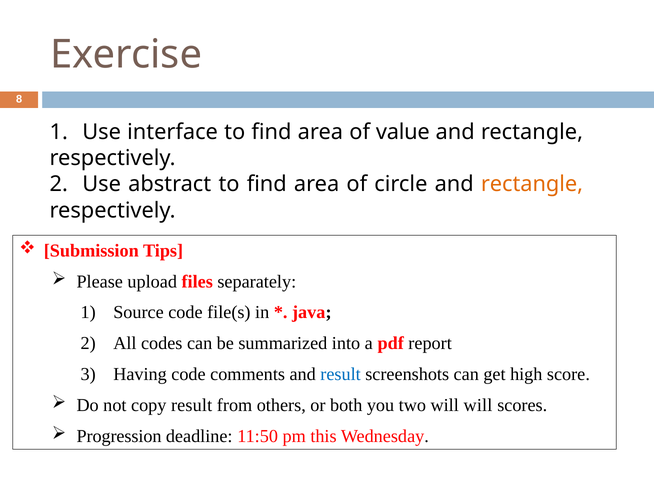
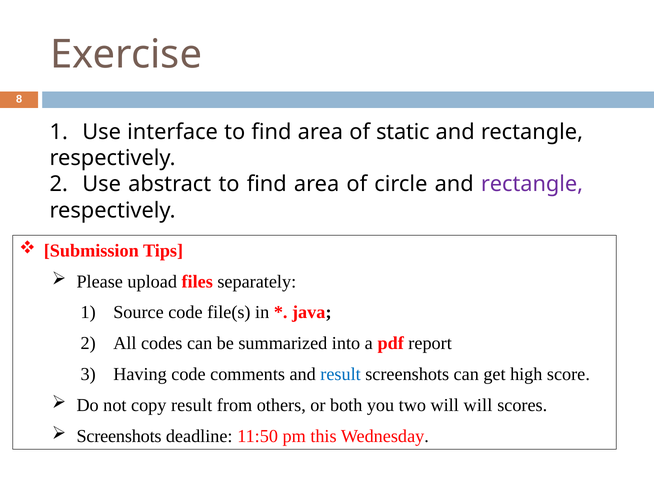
value: value -> static
rectangle at (532, 184) colour: orange -> purple
Progression at (119, 436): Progression -> Screenshots
